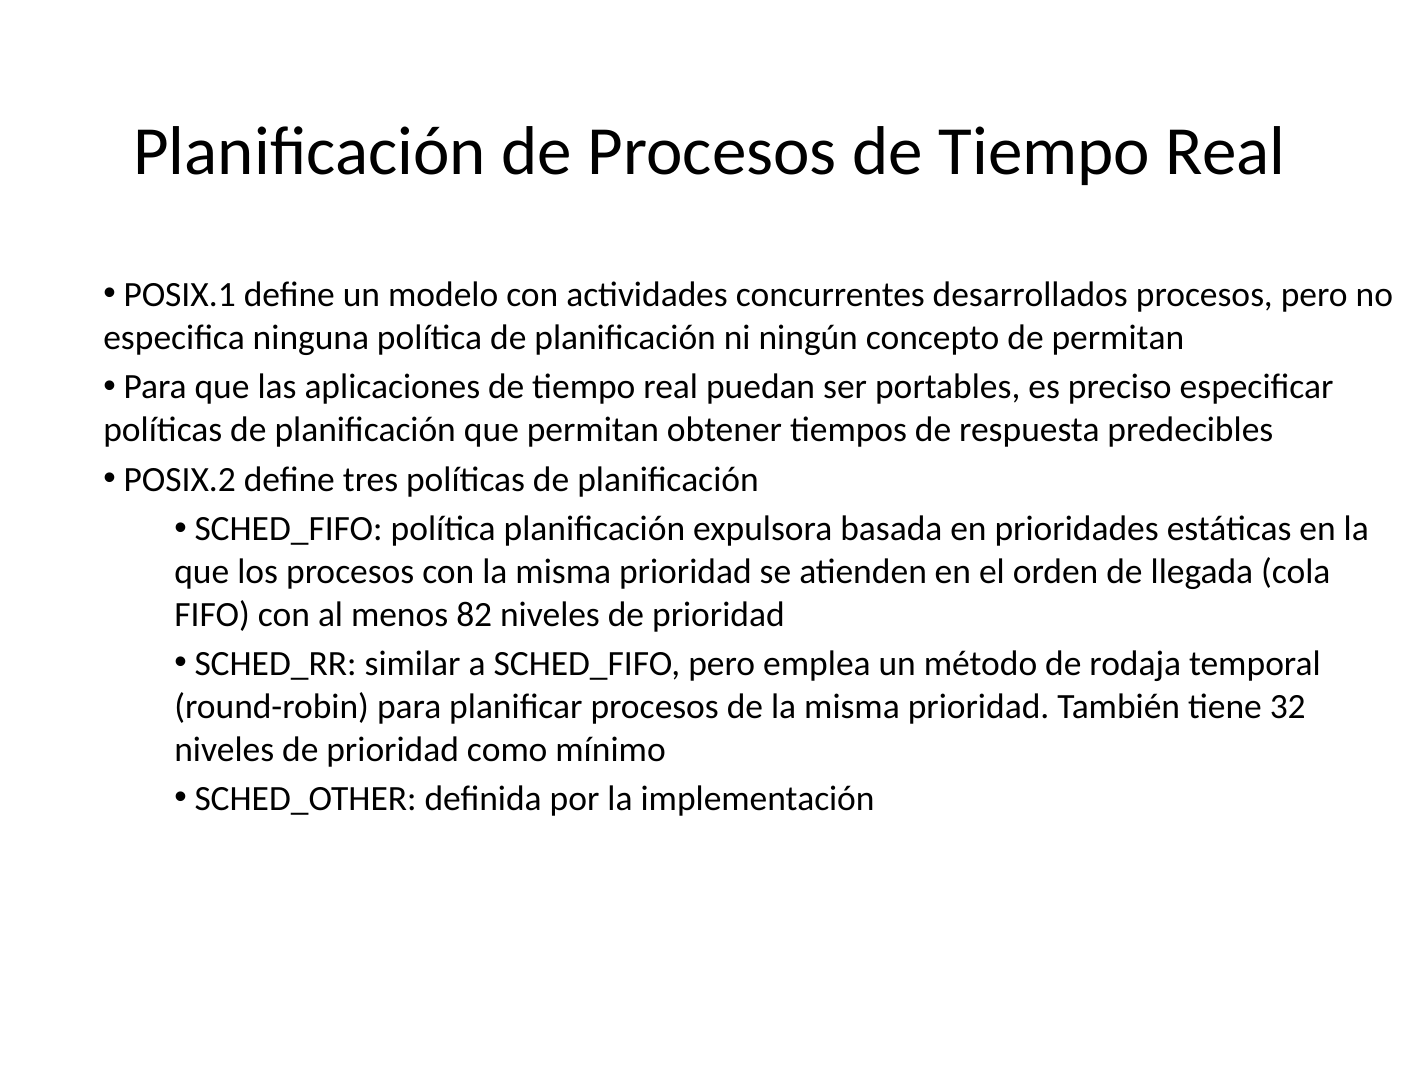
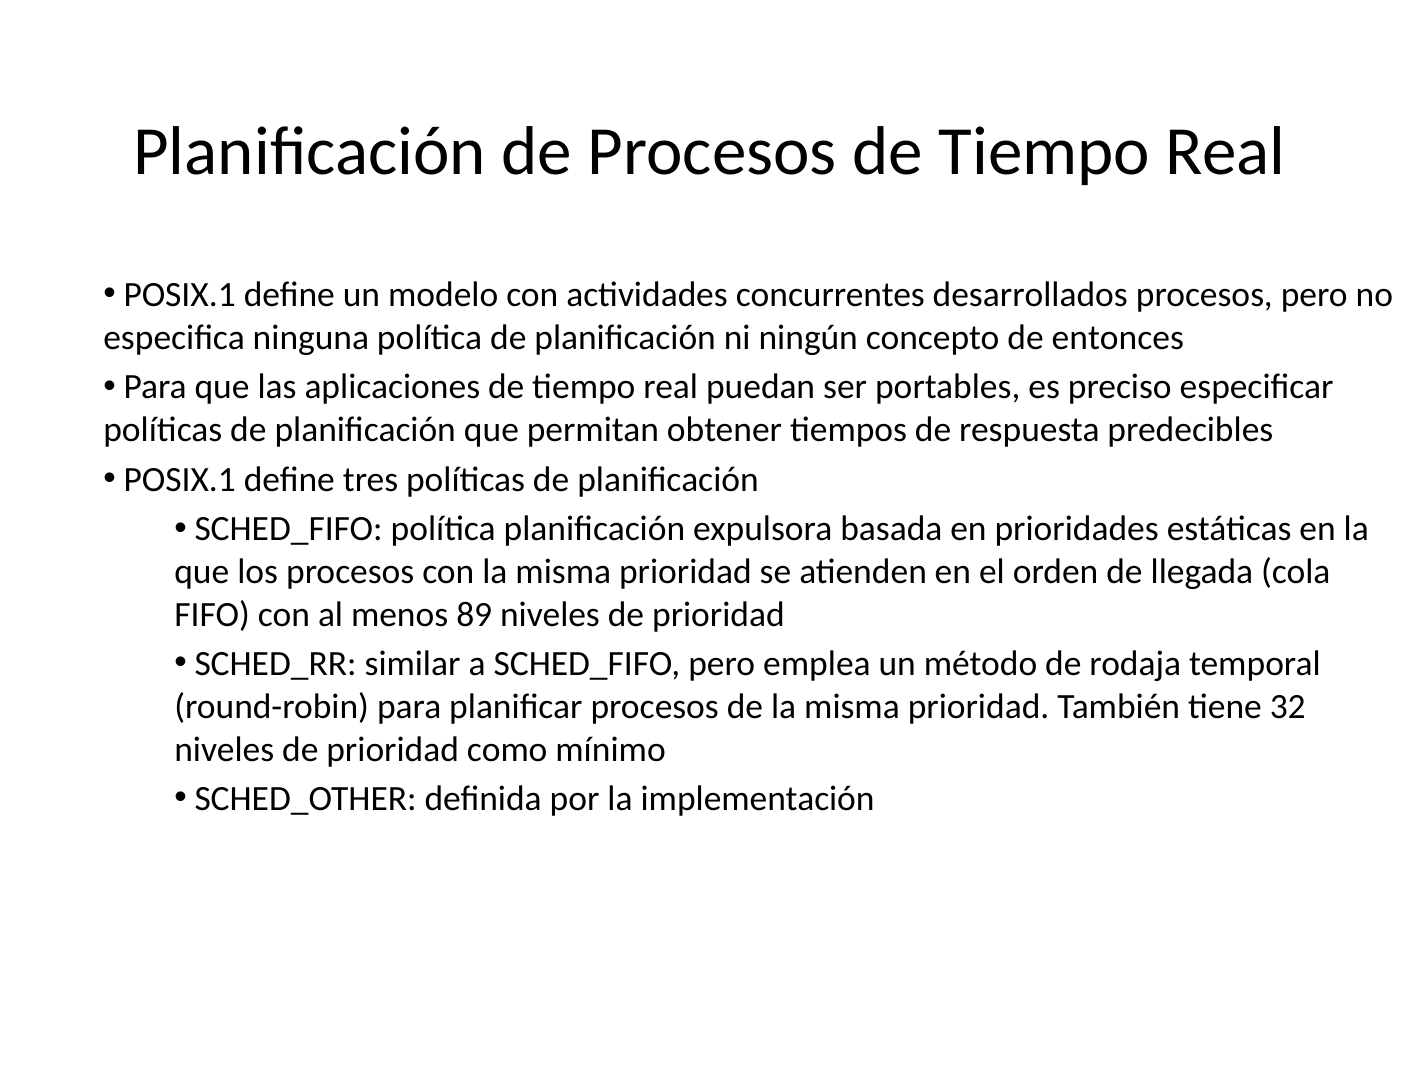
de permitan: permitan -> entonces
POSIX.2 at (180, 480): POSIX.2 -> POSIX.1
82: 82 -> 89
